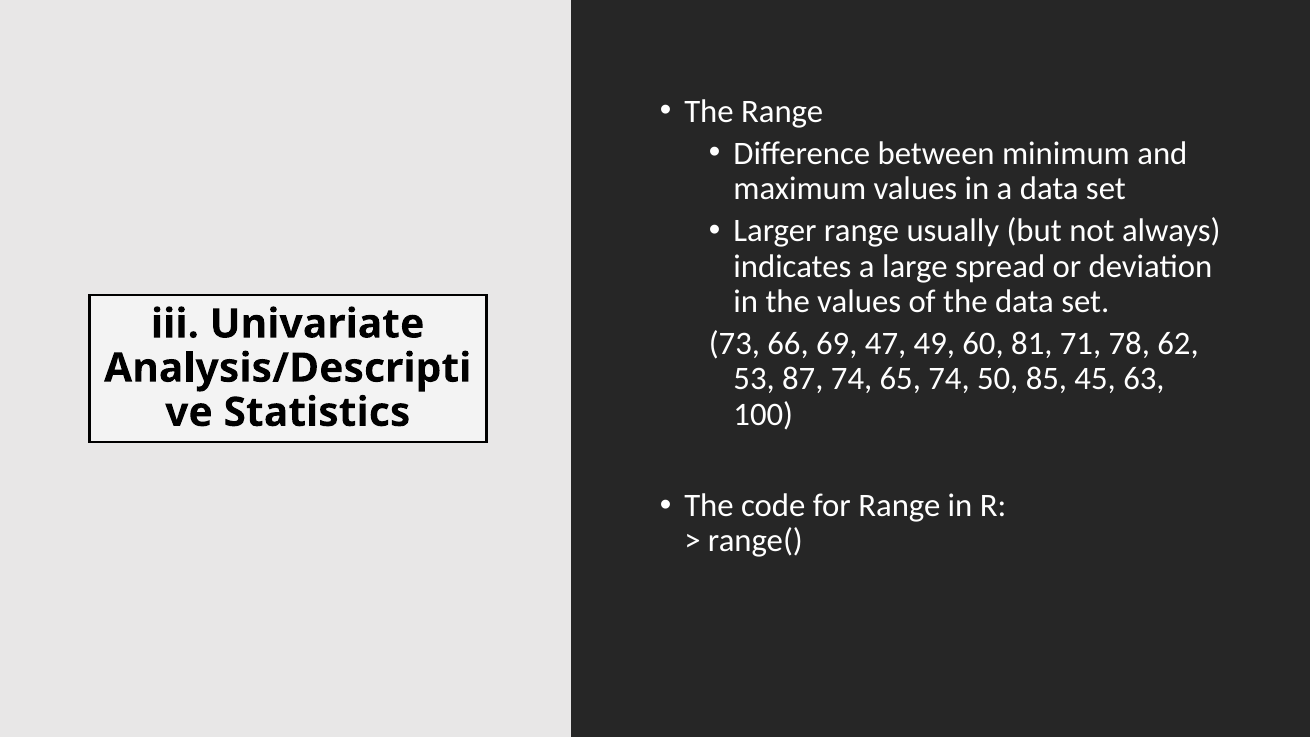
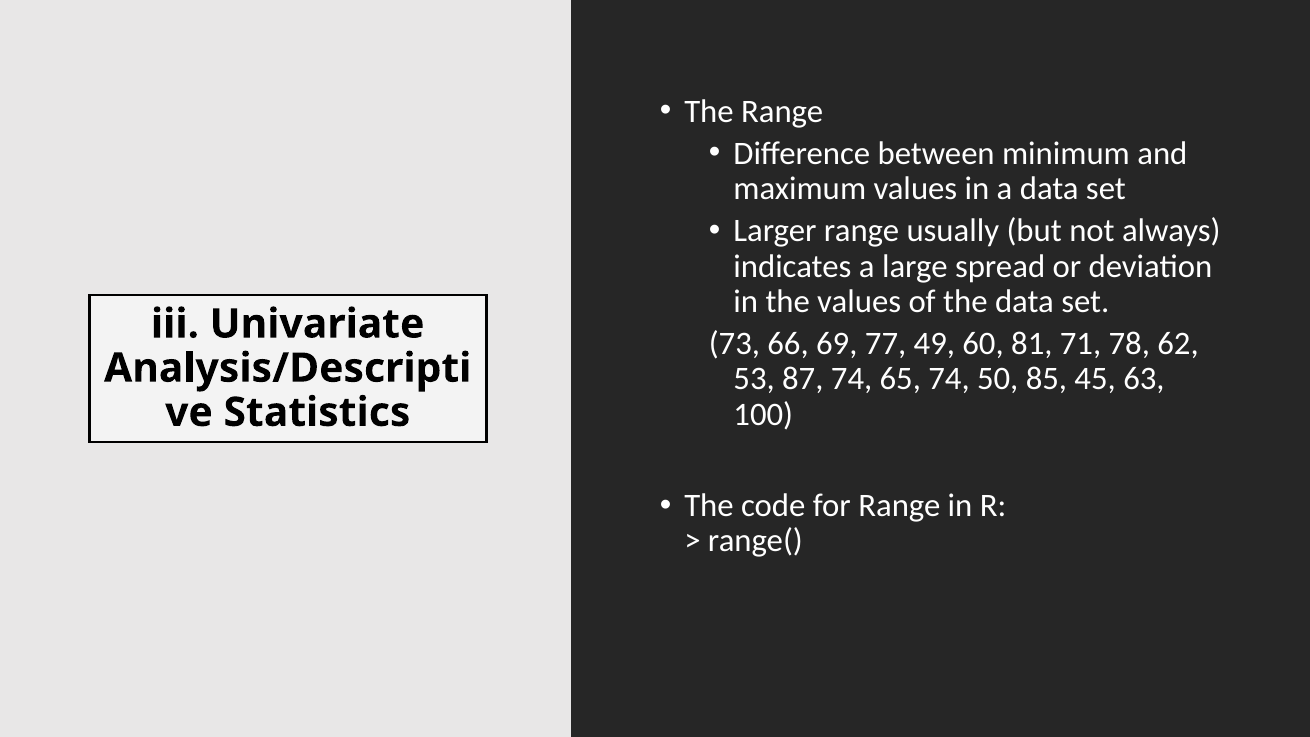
47: 47 -> 77
